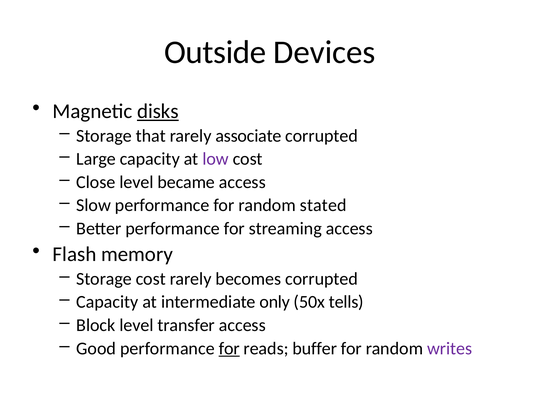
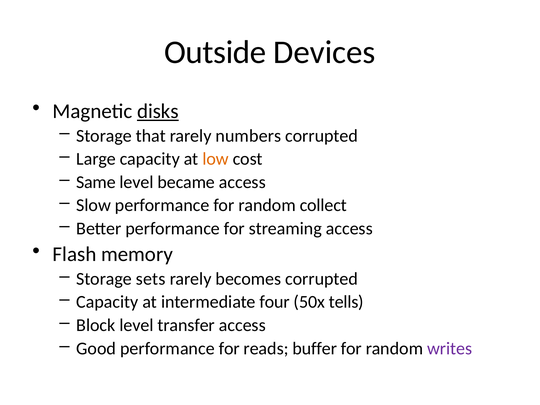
associate: associate -> numbers
low colour: purple -> orange
Close: Close -> Same
stated: stated -> collect
Storage cost: cost -> sets
only: only -> four
for at (229, 348) underline: present -> none
